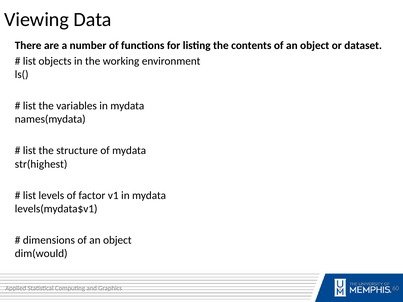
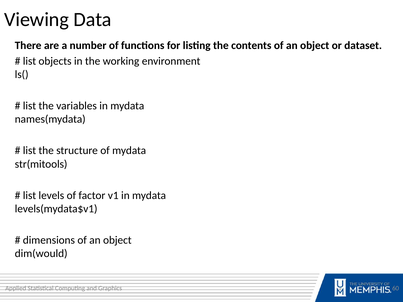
str(highest: str(highest -> str(mitools
